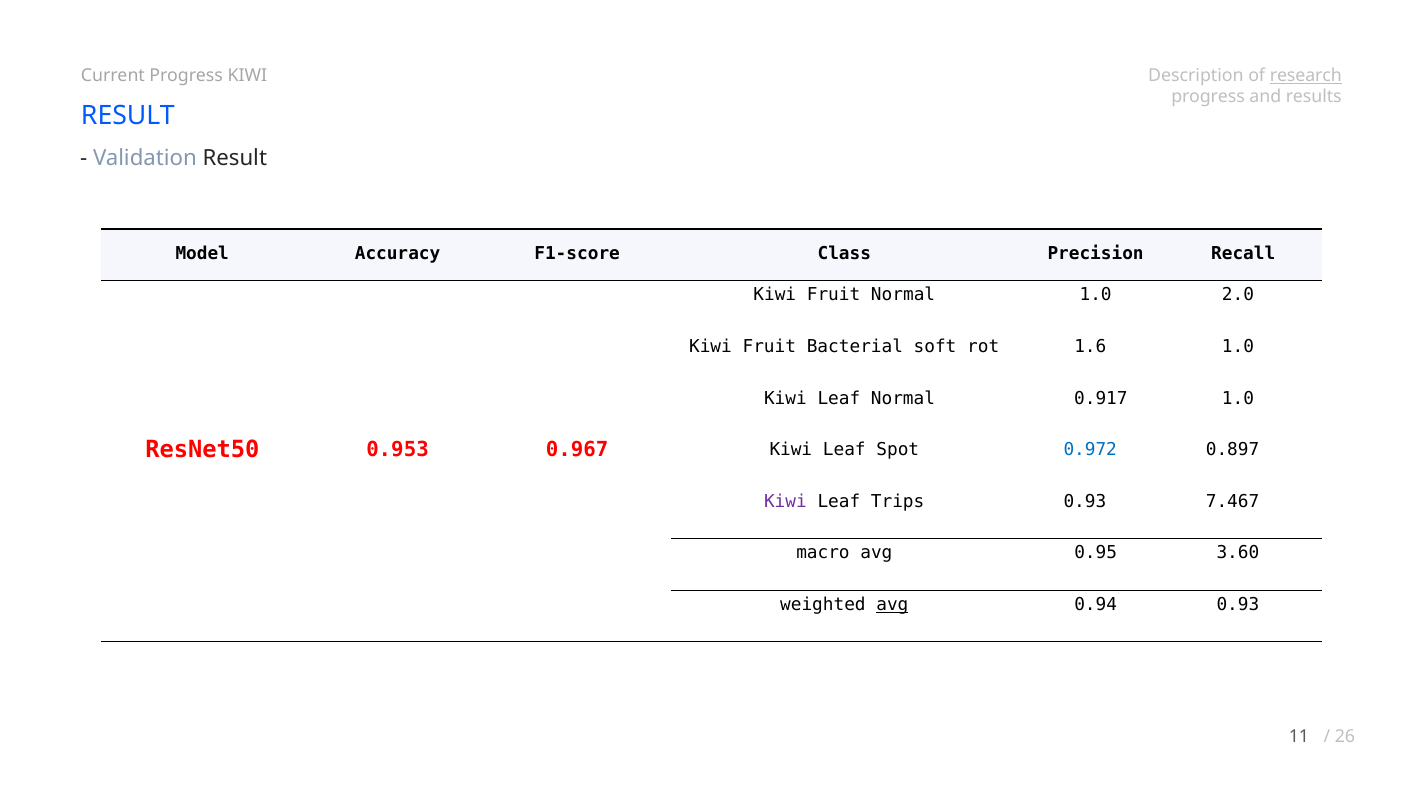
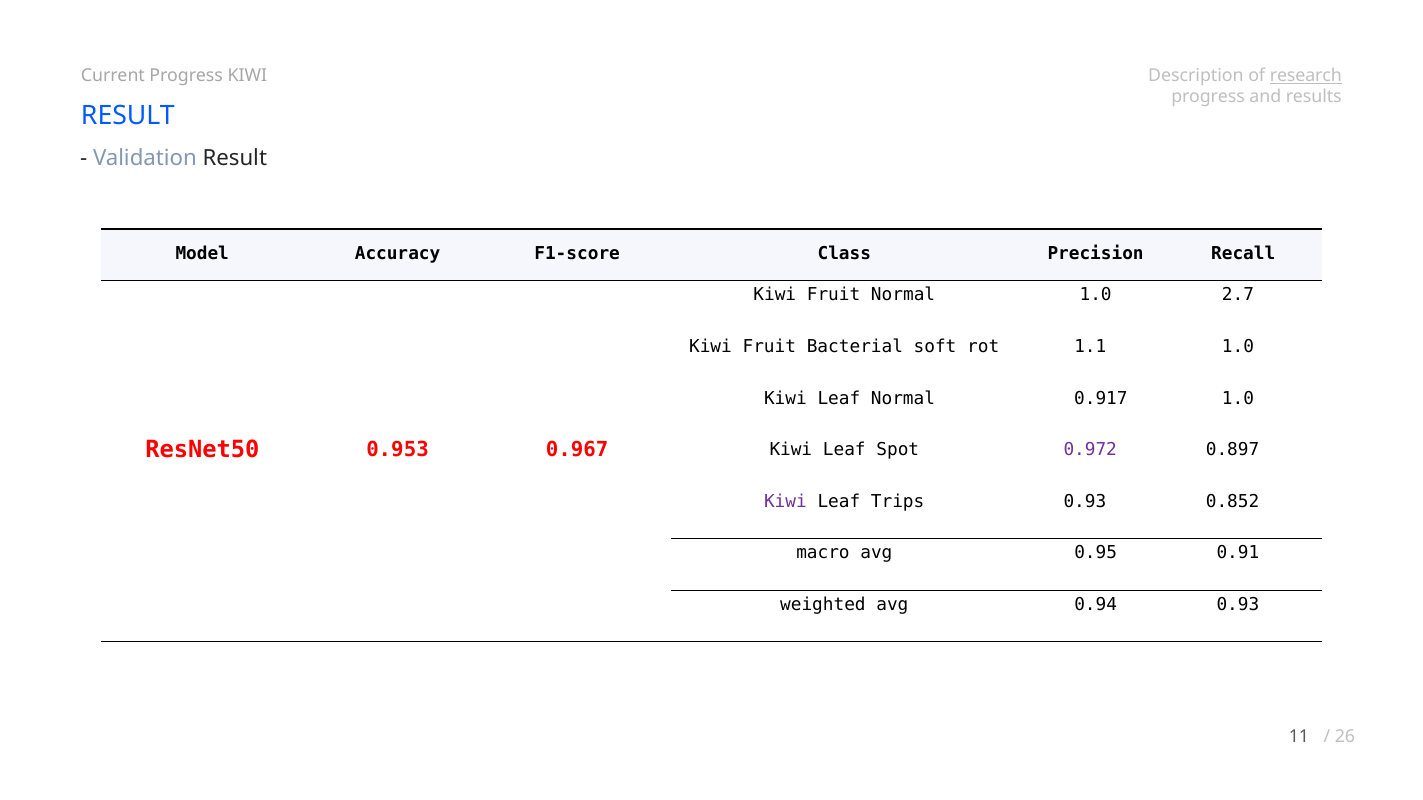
2.0: 2.0 -> 2.7
1.6: 1.6 -> 1.1
0.972 colour: blue -> purple
7.467: 7.467 -> 0.852
3.60: 3.60 -> 0.91
avg at (892, 605) underline: present -> none
